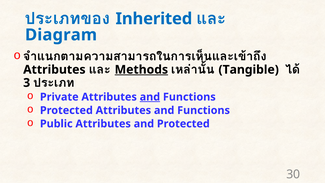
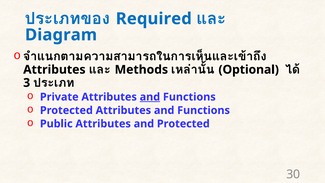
Inherited: Inherited -> Required
Methods underline: present -> none
Tangible: Tangible -> Optional
